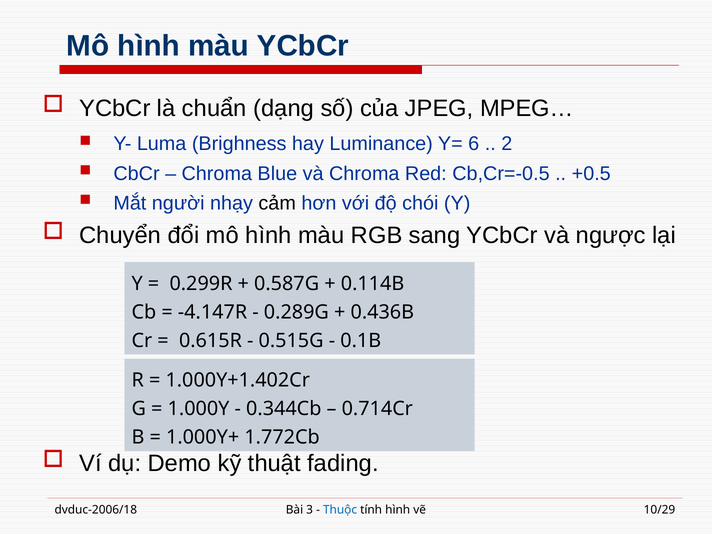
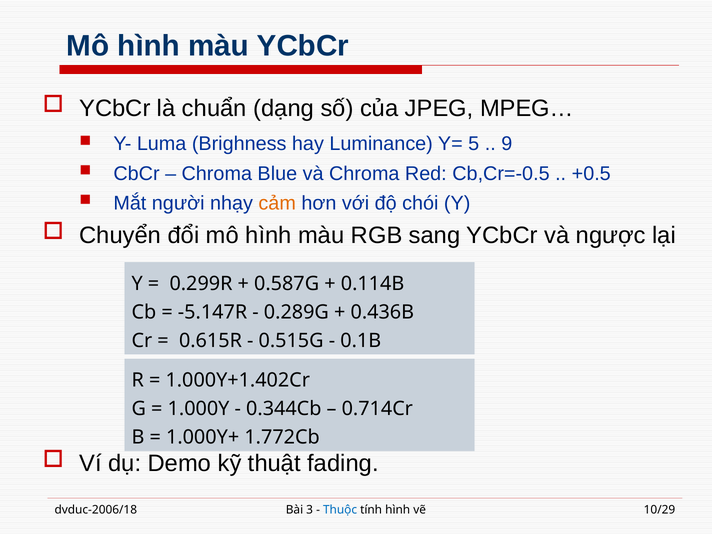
6: 6 -> 5
2: 2 -> 9
cảm colour: black -> orange
-4.147R: -4.147R -> -5.147R
